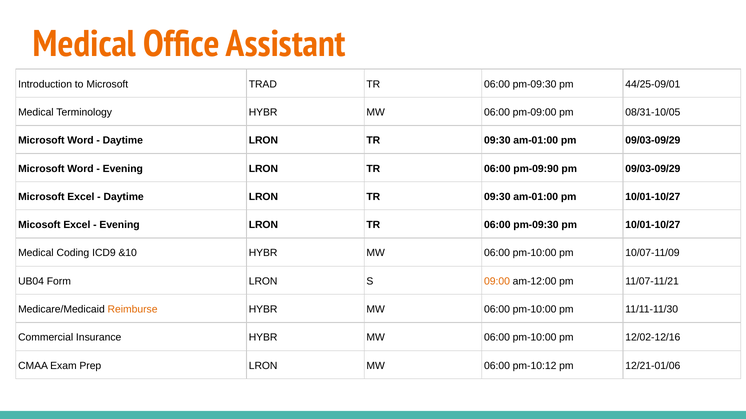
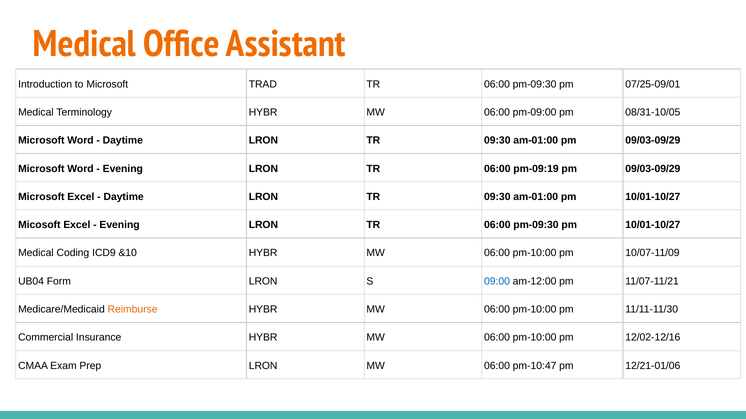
44/25-09/01: 44/25-09/01 -> 07/25-09/01
pm-09:90: pm-09:90 -> pm-09:19
09:00 colour: orange -> blue
pm-10:12: pm-10:12 -> pm-10:47
